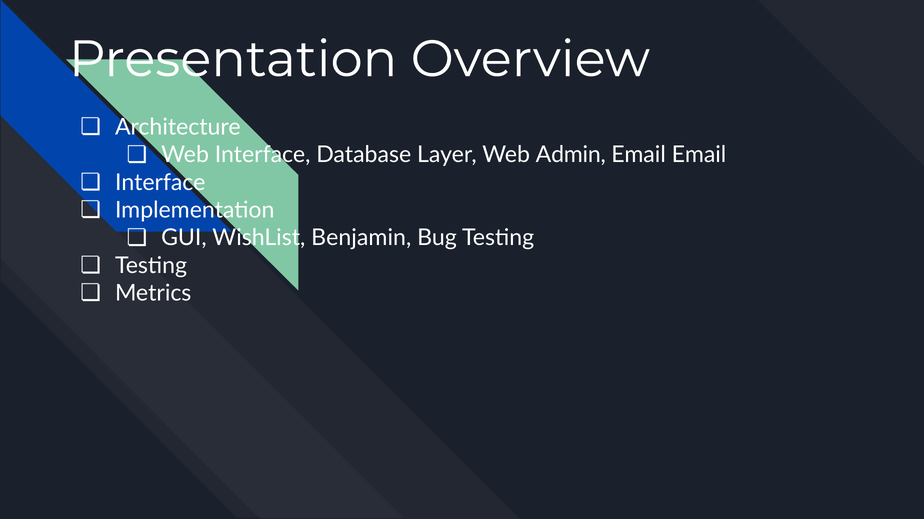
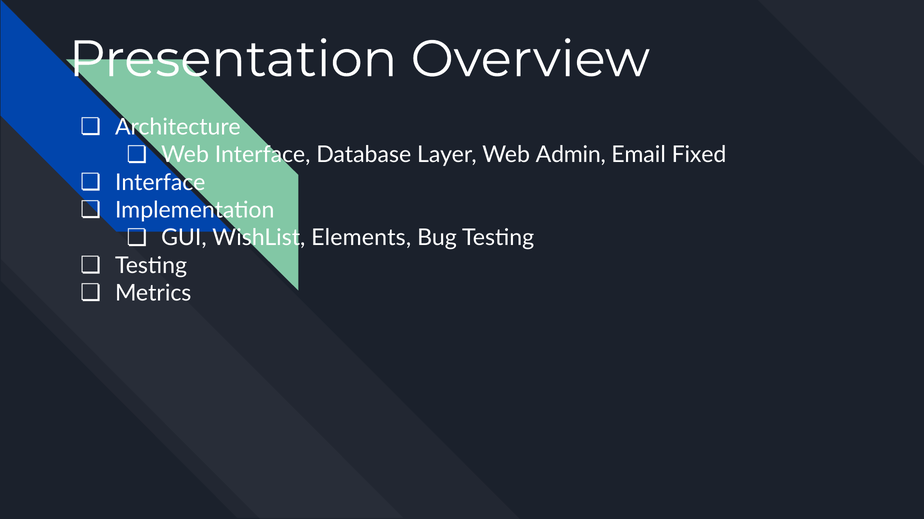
Email Email: Email -> Fixed
Benjamin: Benjamin -> Elements
